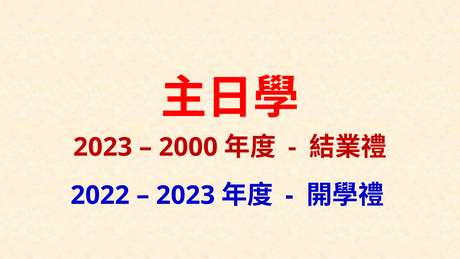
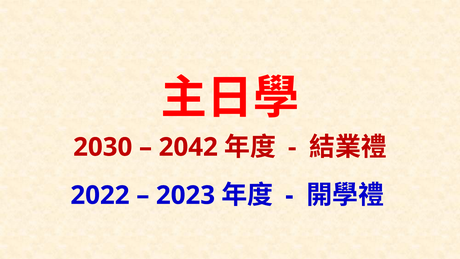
2023 at (103, 147): 2023 -> 2030
2000: 2000 -> 2042
